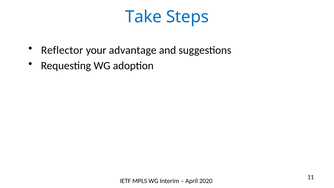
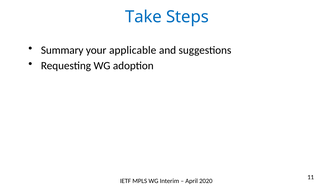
Reflector: Reflector -> Summary
advantage: advantage -> applicable
